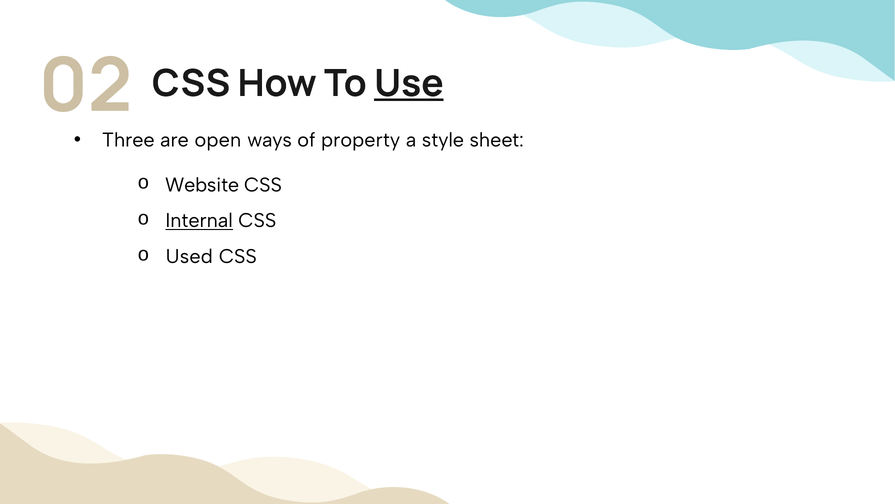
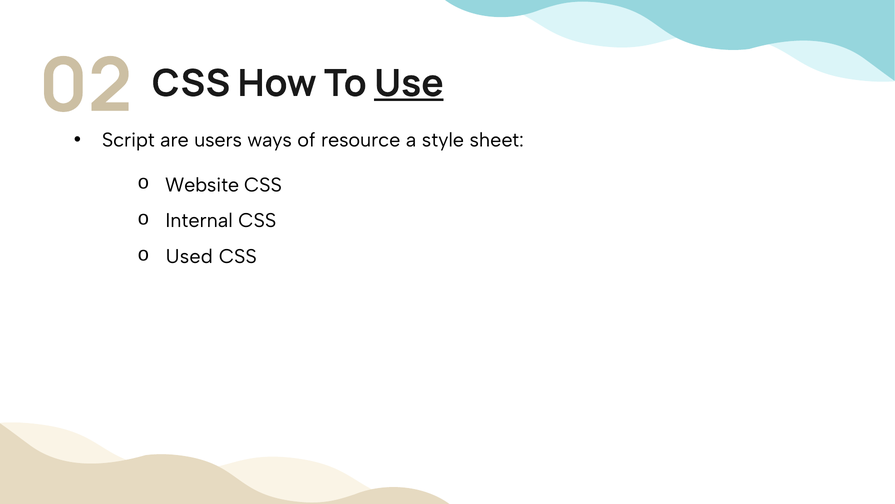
Three: Three -> Script
open: open -> users
property: property -> resource
Internal underline: present -> none
